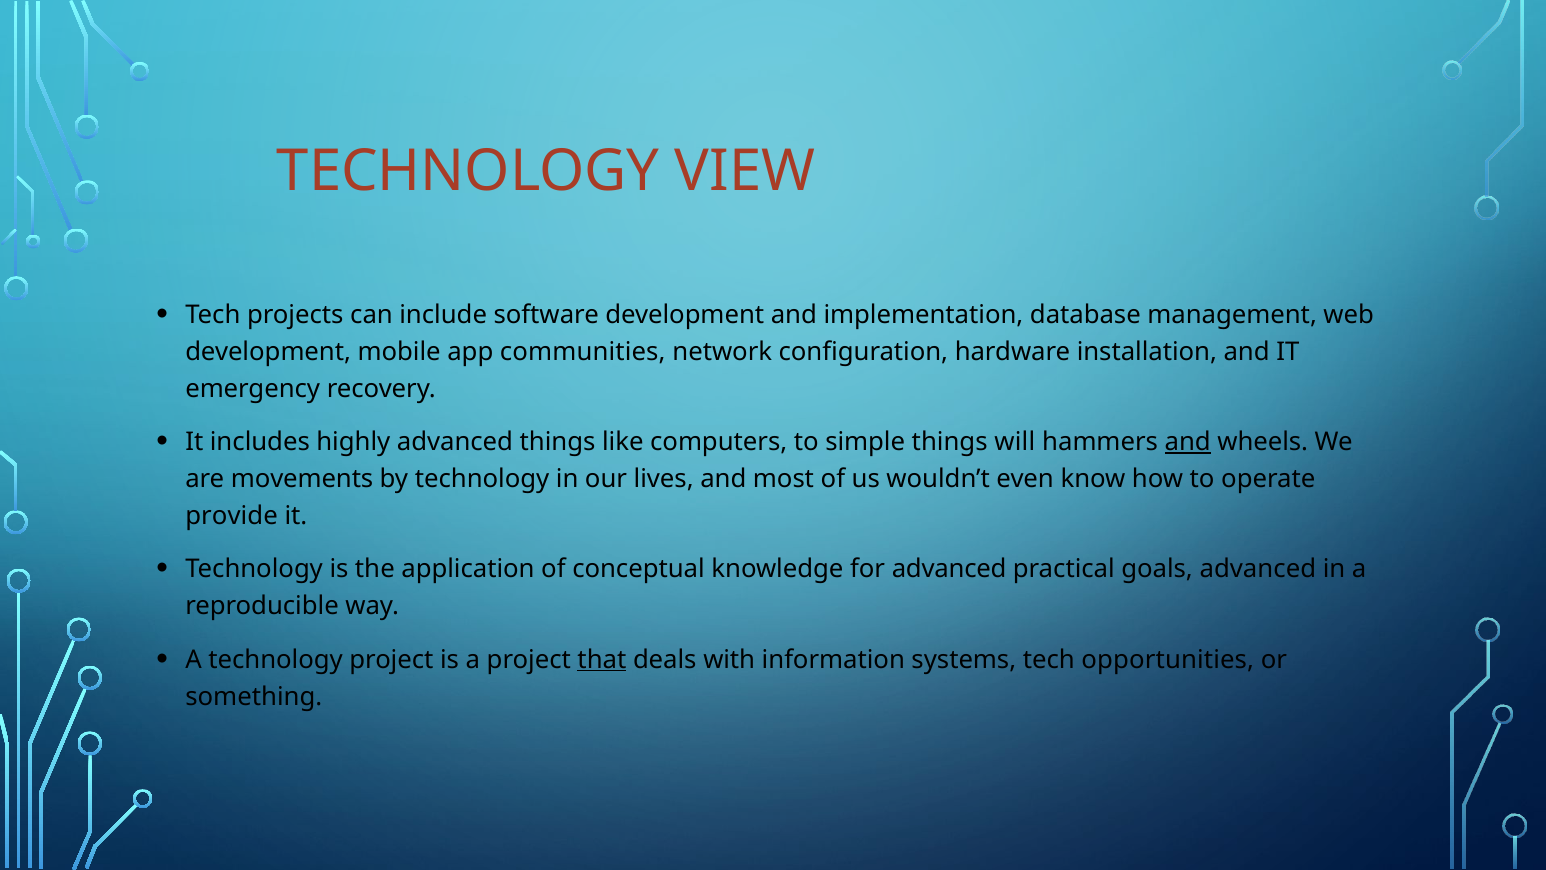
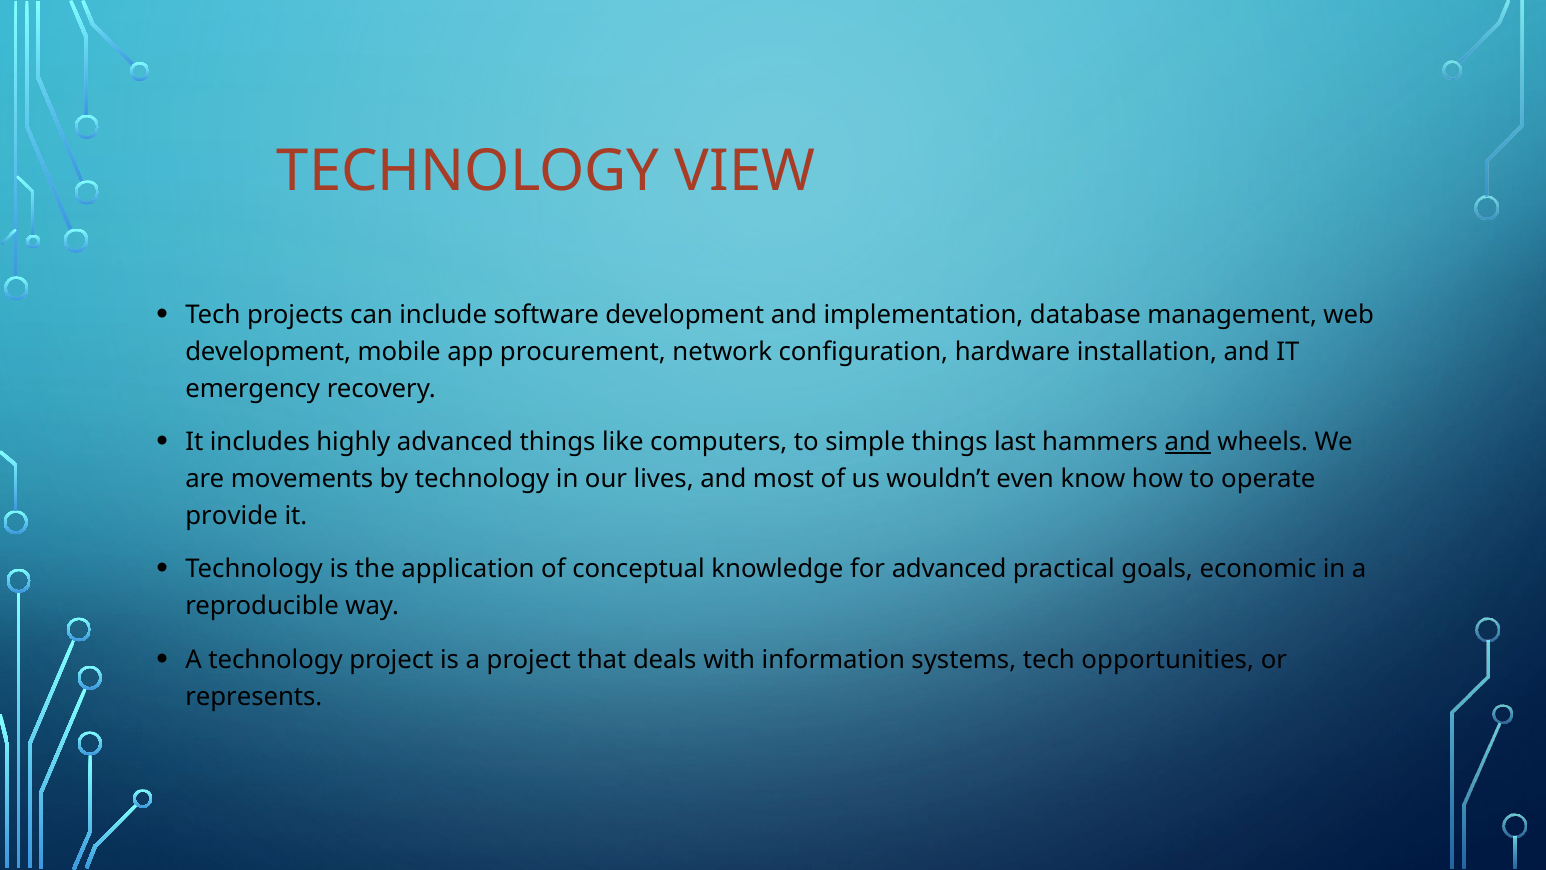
communities: communities -> procurement
will: will -> last
goals advanced: advanced -> economic
that underline: present -> none
something: something -> represents
